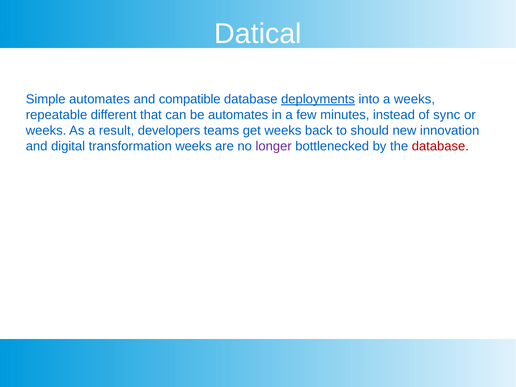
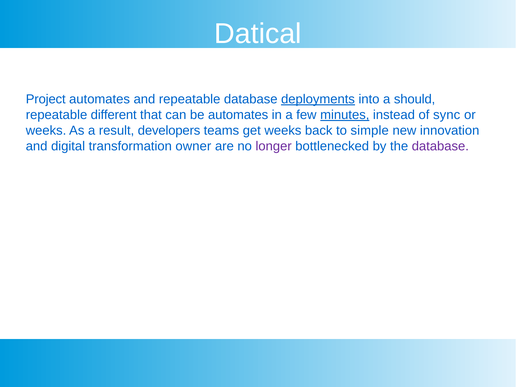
Simple: Simple -> Project
and compatible: compatible -> repeatable
a weeks: weeks -> should
minutes underline: none -> present
should: should -> simple
transformation weeks: weeks -> owner
database at (440, 146) colour: red -> purple
